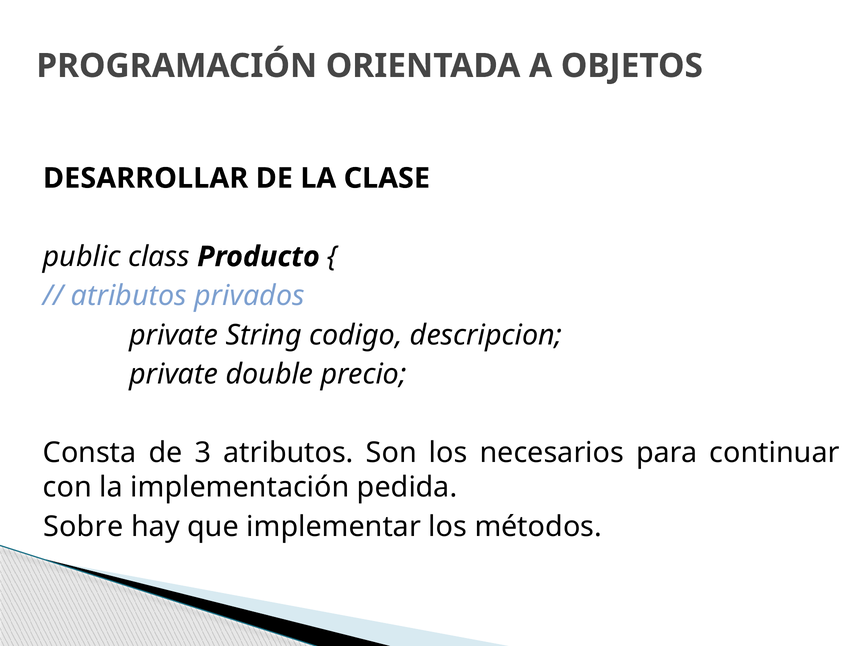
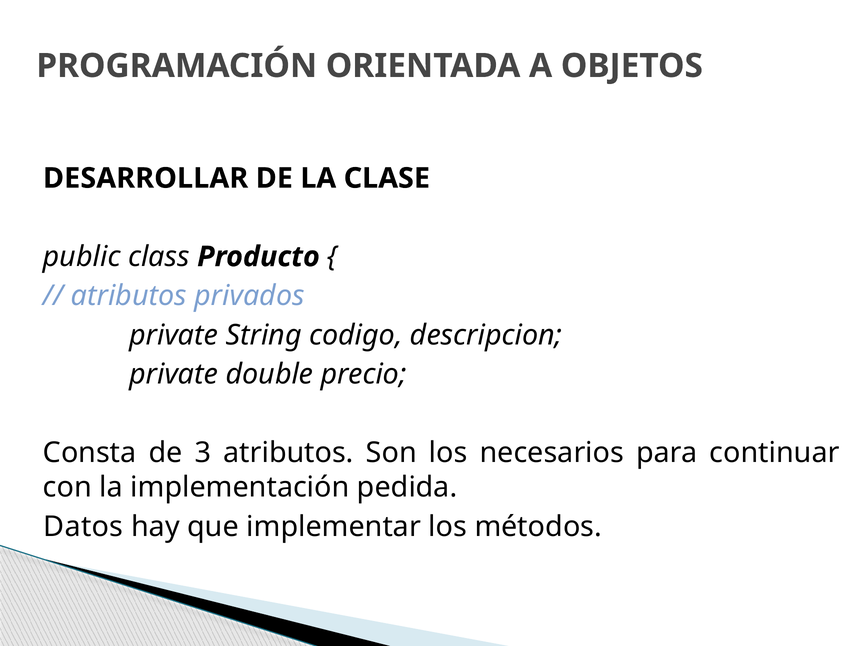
Sobre: Sobre -> Datos
